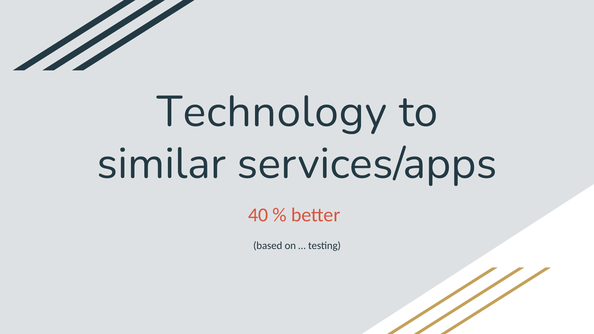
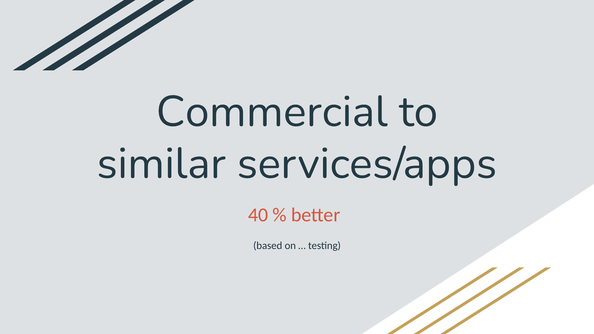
Technology: Technology -> Commercial
